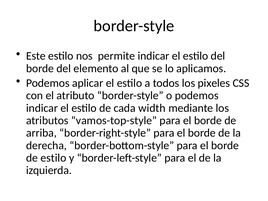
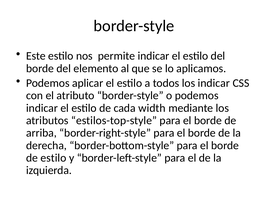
los pixeles: pixeles -> indicar
vamos-top-style: vamos-top-style -> estilos-top-style
